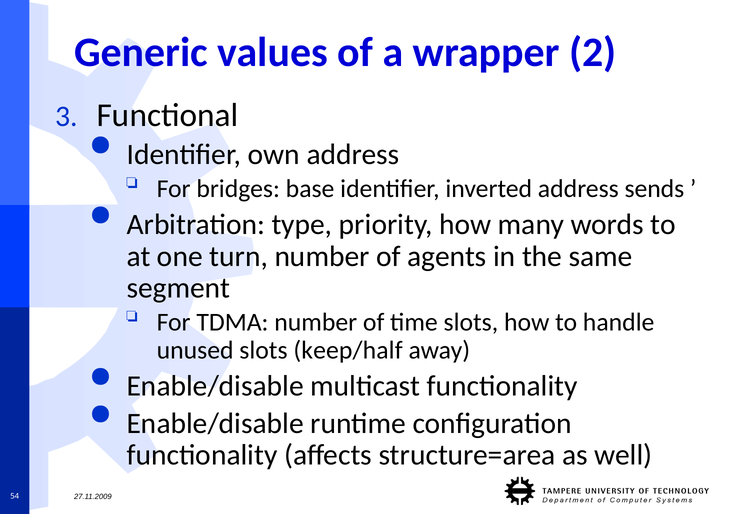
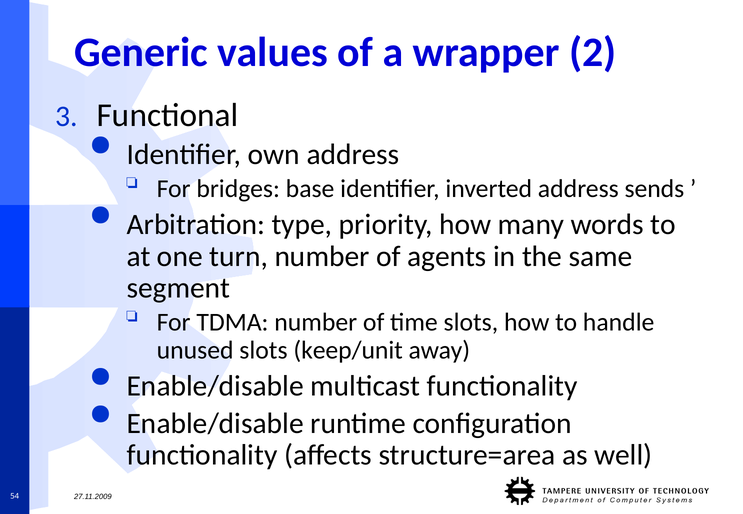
keep/half: keep/half -> keep/unit
